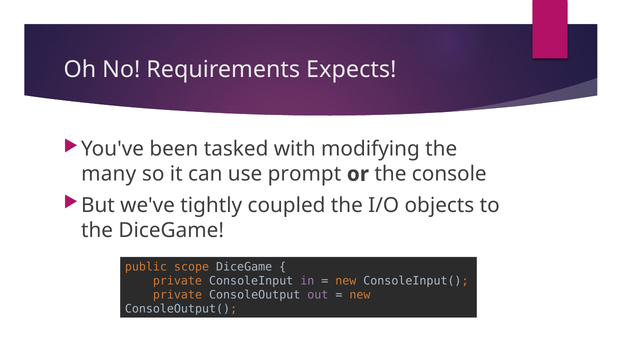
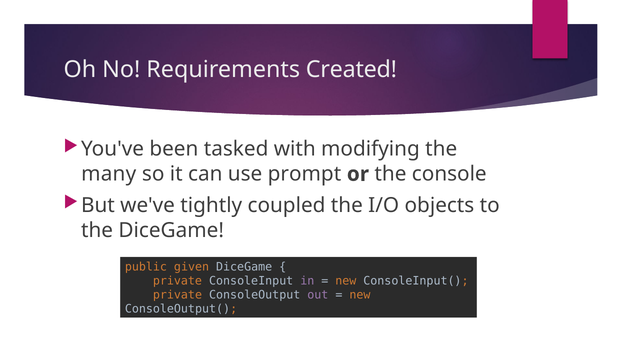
Expects: Expects -> Created
scope: scope -> given
